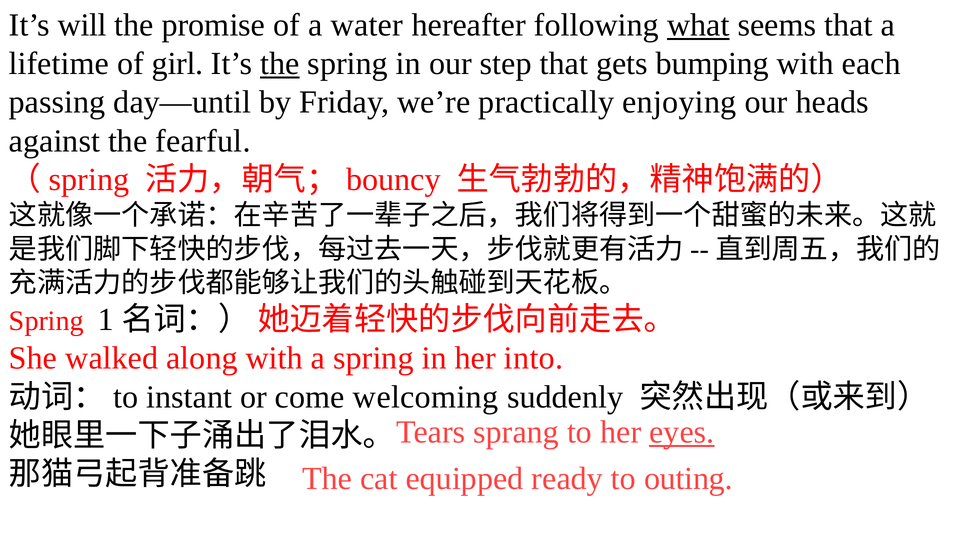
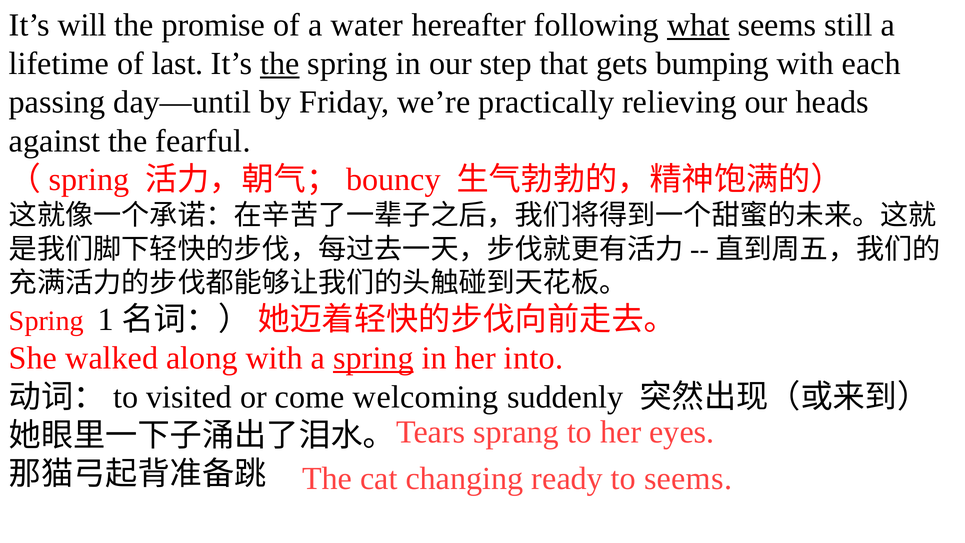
seems that: that -> still
girl: girl -> last
enjoying: enjoying -> relieving
spring at (373, 358) underline: none -> present
instant: instant -> visited
eyes underline: present -> none
equipped: equipped -> changing
to outing: outing -> seems
